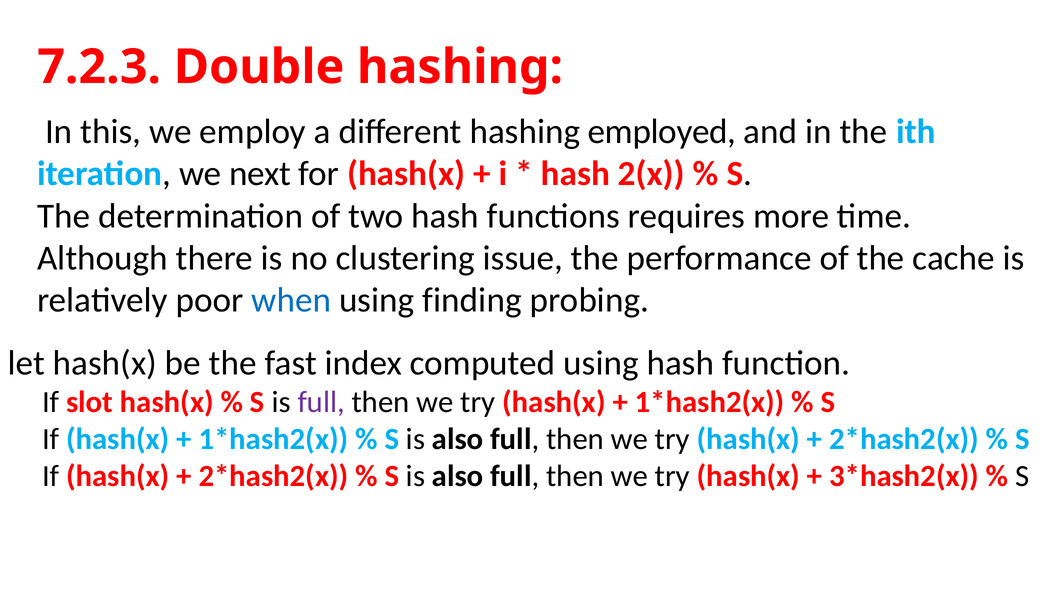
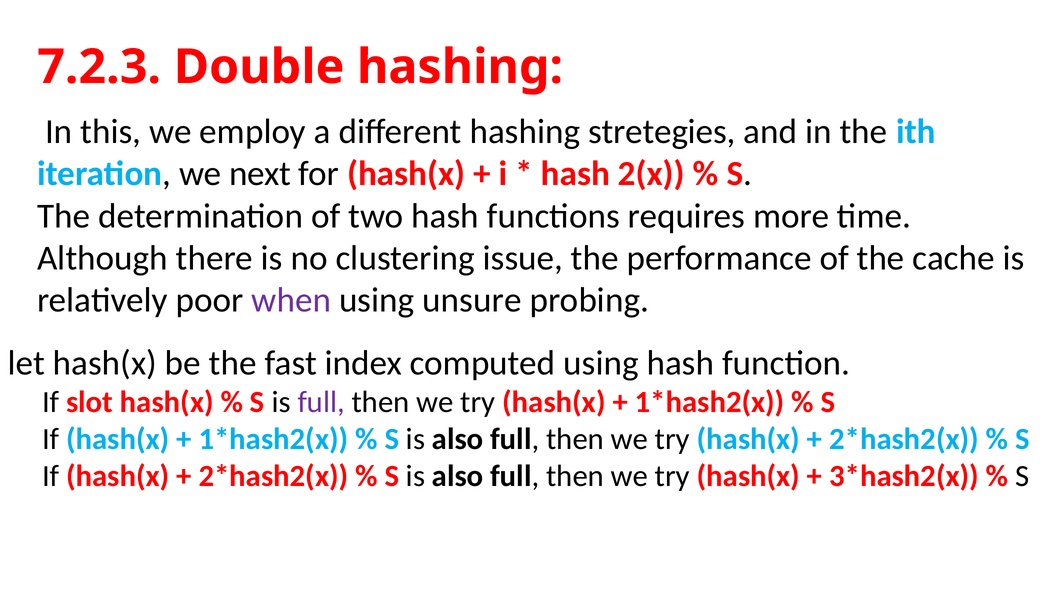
employed: employed -> stretegies
when colour: blue -> purple
finding: finding -> unsure
